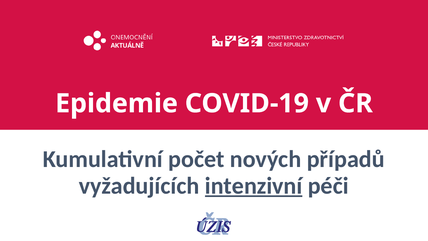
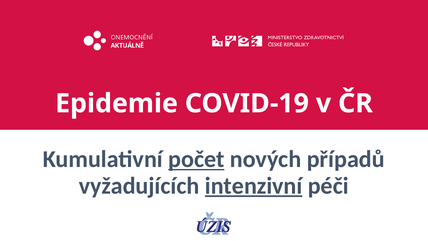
počet underline: none -> present
